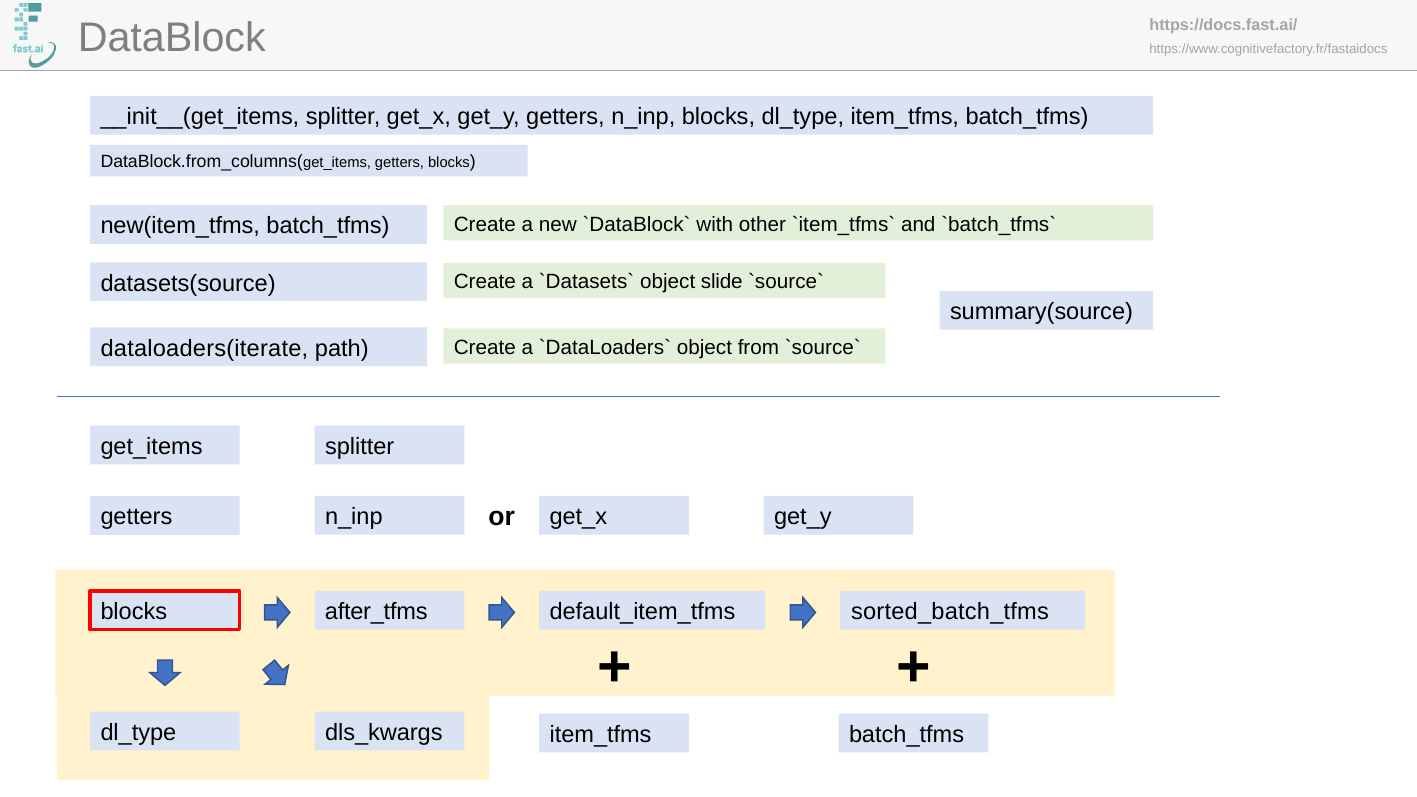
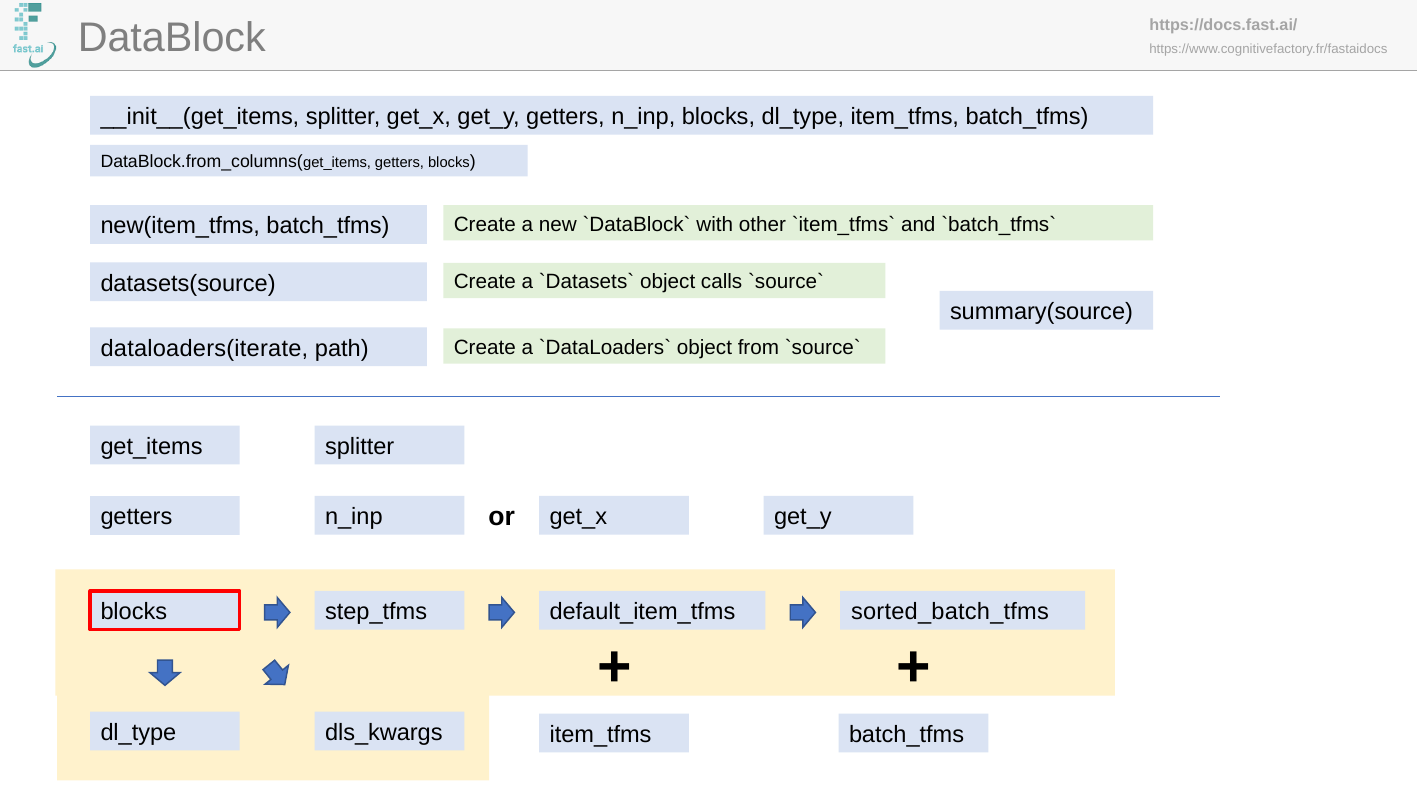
slide: slide -> calls
after_tfms: after_tfms -> step_tfms
